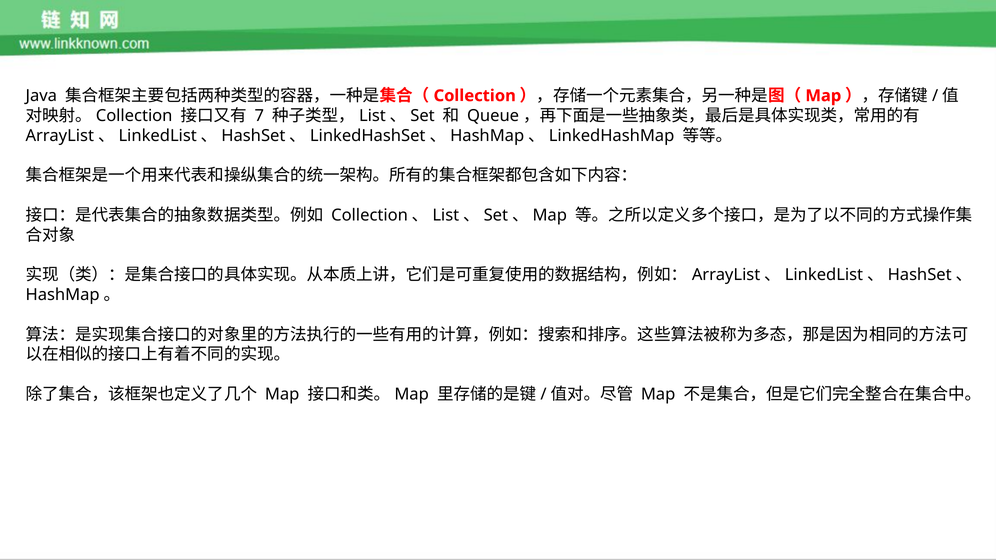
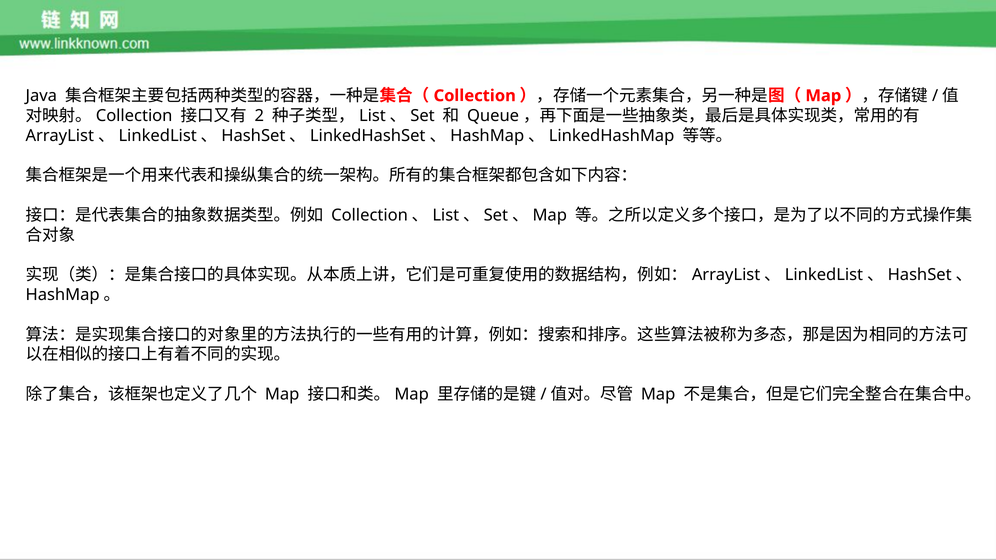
7: 7 -> 2
